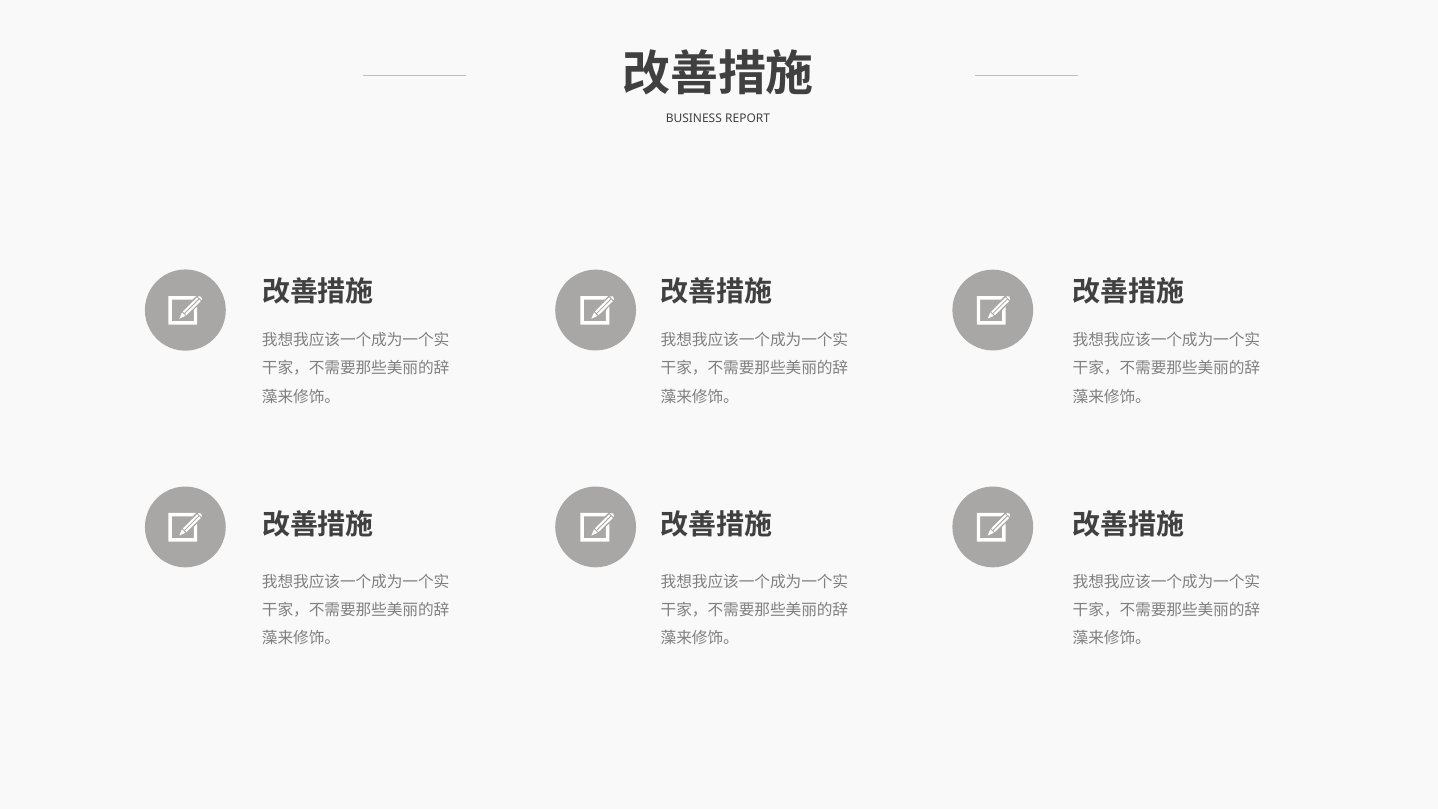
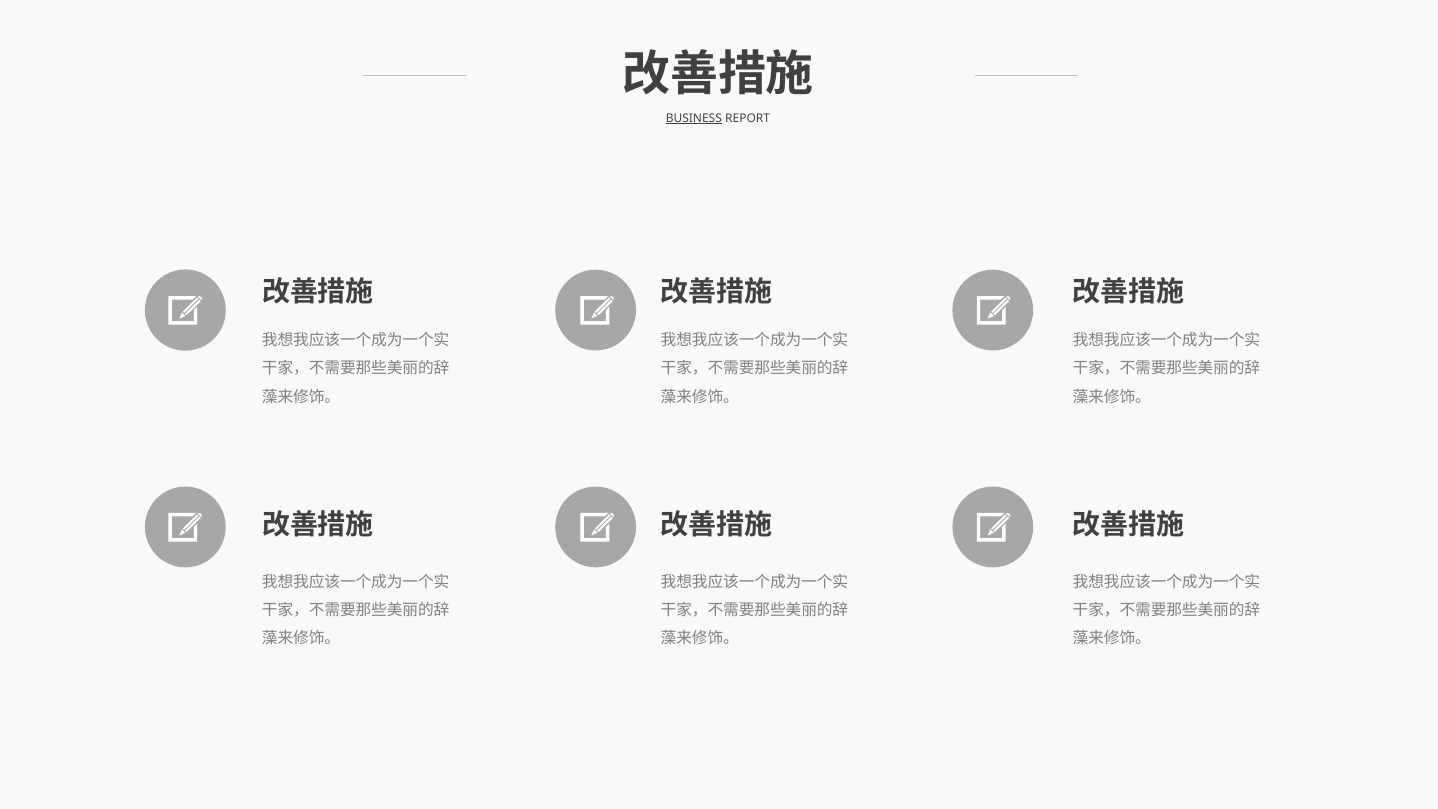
BUSINESS underline: none -> present
